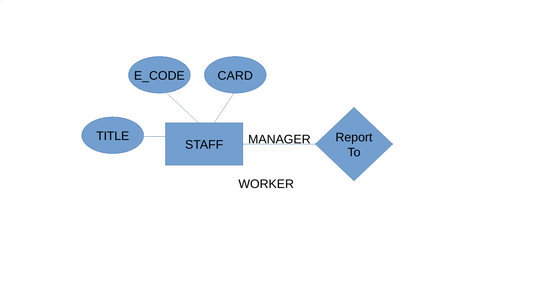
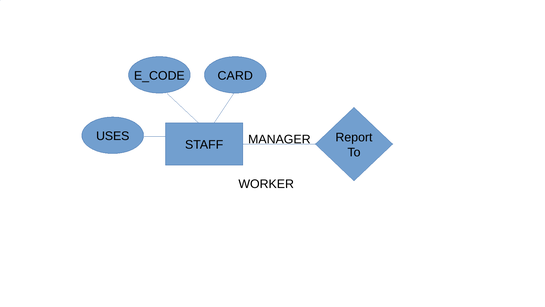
TITLE: TITLE -> USES
